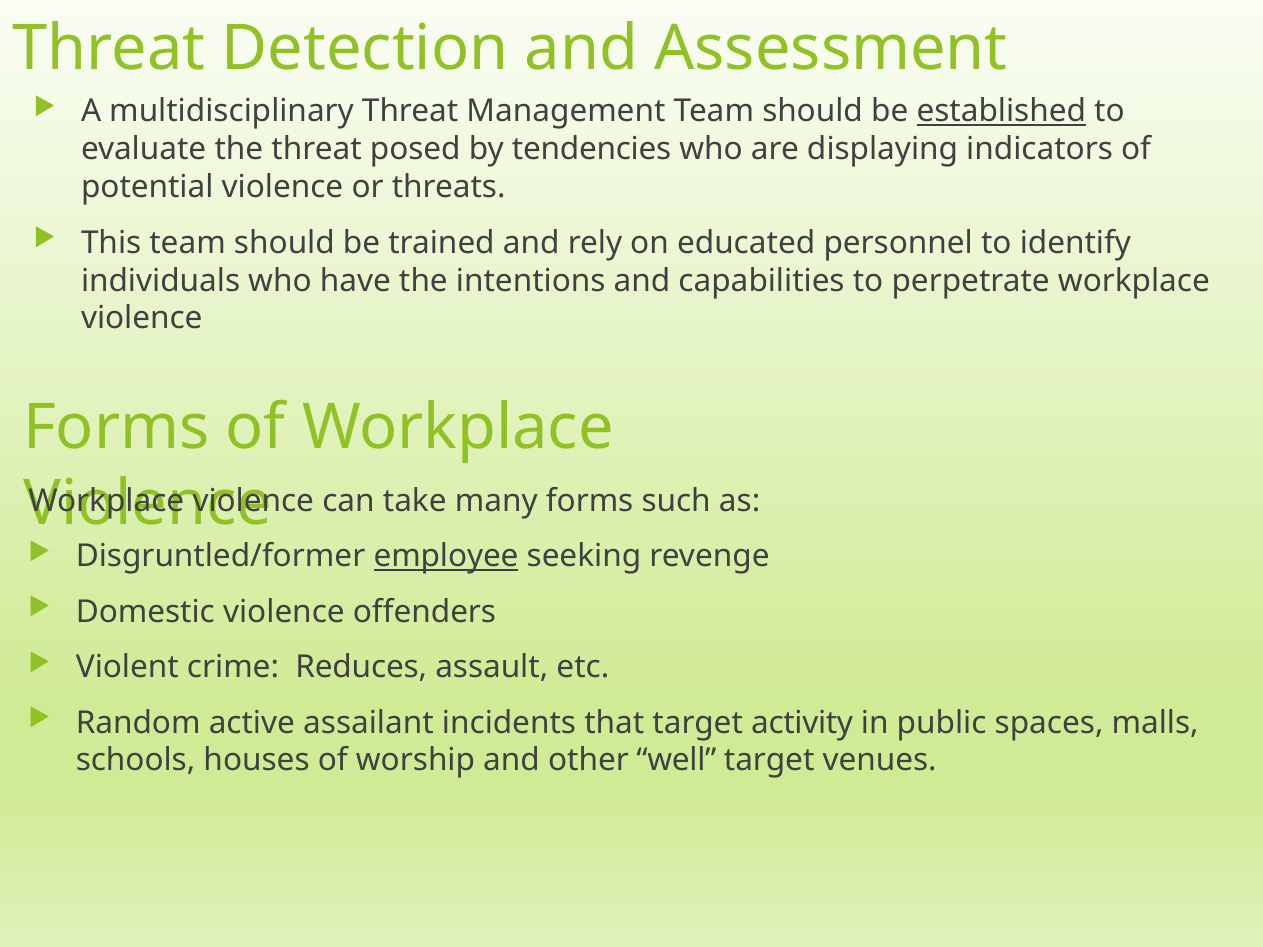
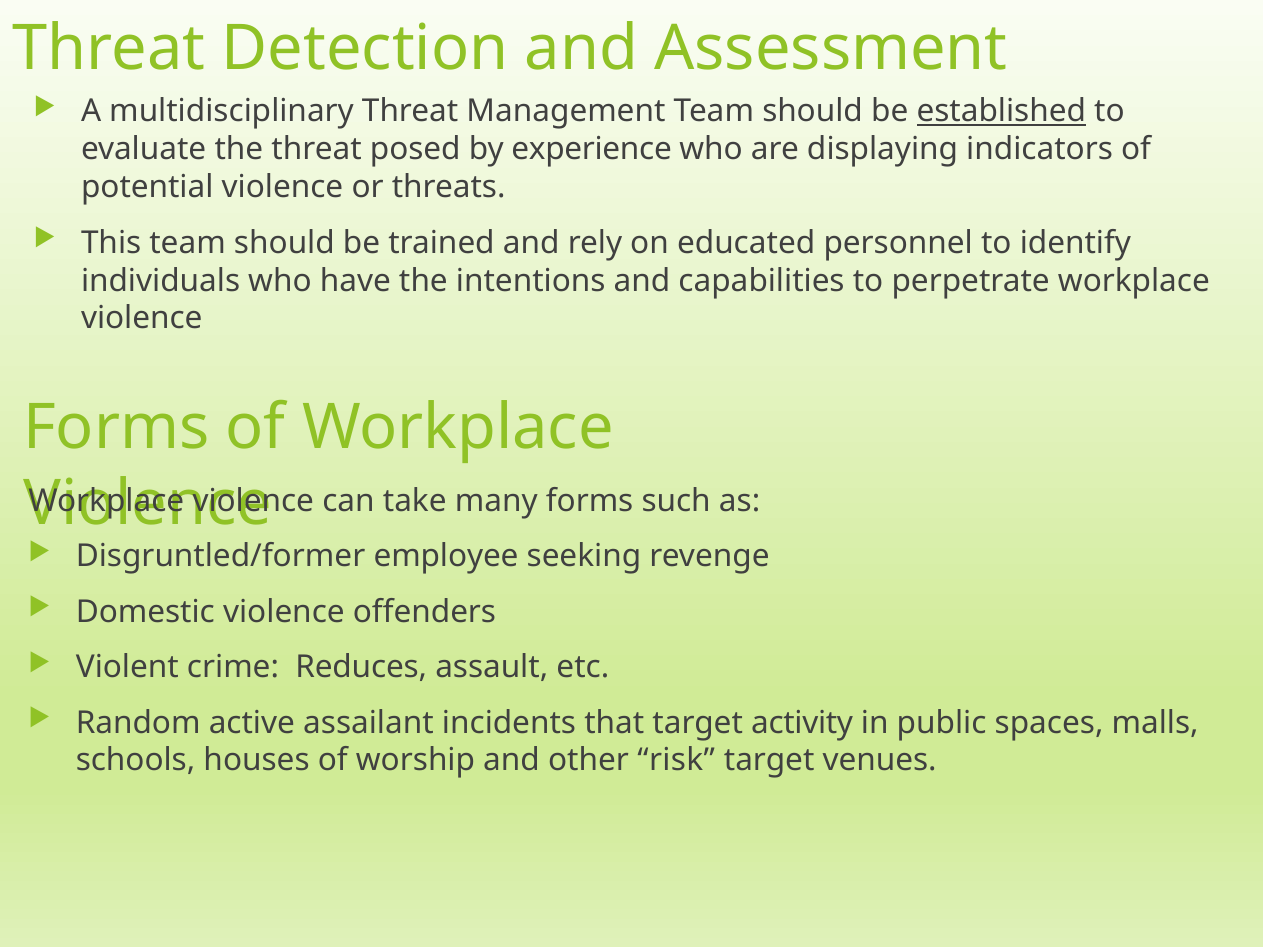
tendencies: tendencies -> experience
employee underline: present -> none
well: well -> risk
